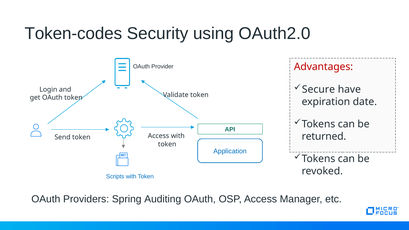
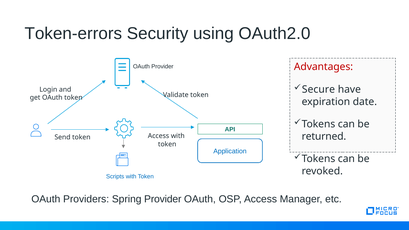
Token-codes: Token-codes -> Token-errors
Spring Auditing: Auditing -> Provider
